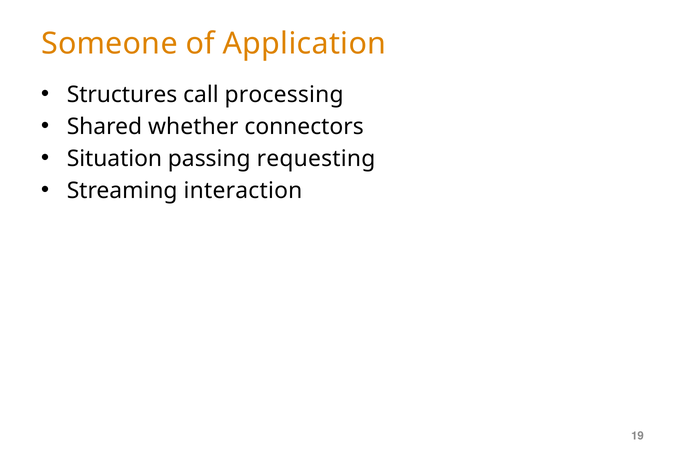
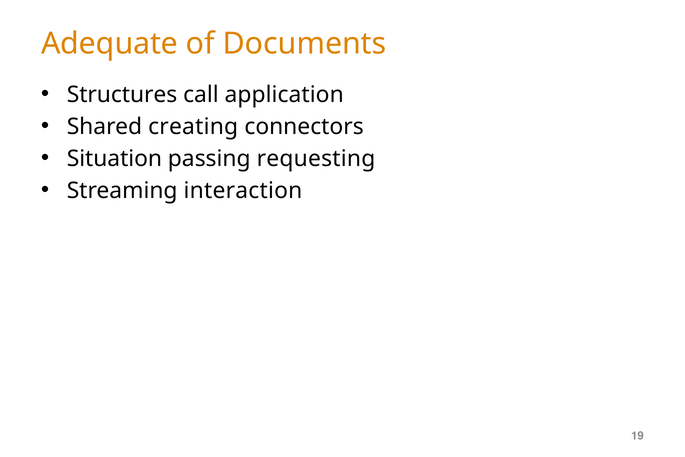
Someone: Someone -> Adequate
Application: Application -> Documents
processing: processing -> application
whether: whether -> creating
